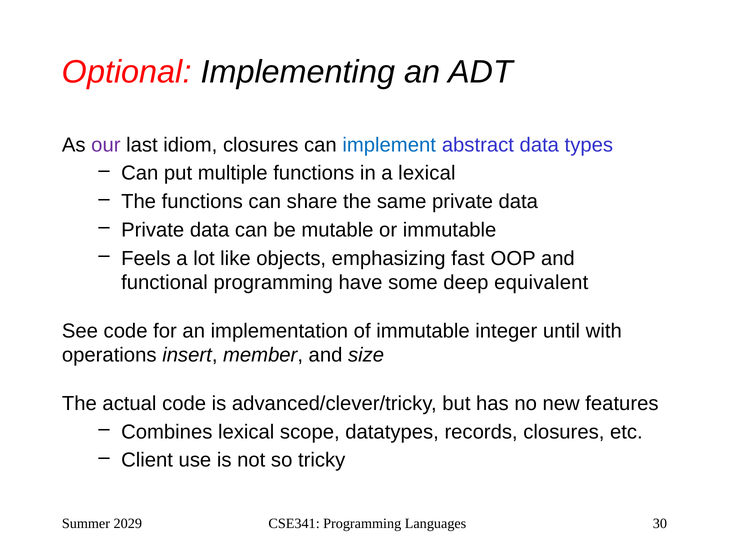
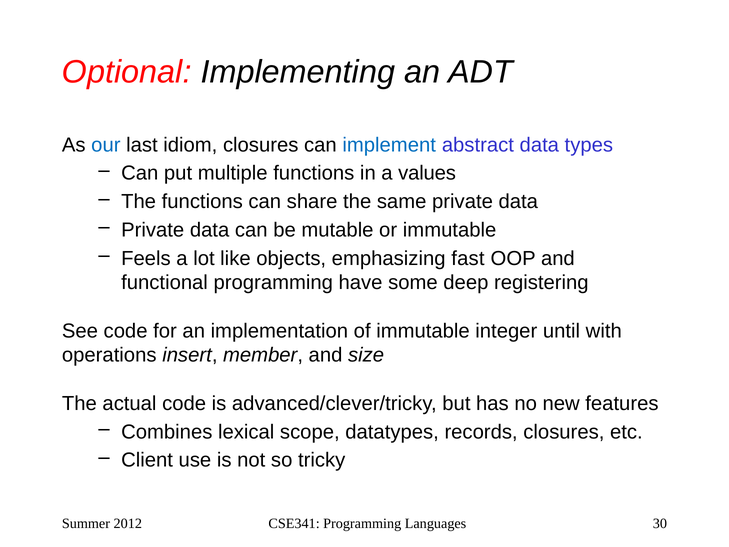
our colour: purple -> blue
a lexical: lexical -> values
equivalent: equivalent -> registering
2029: 2029 -> 2012
